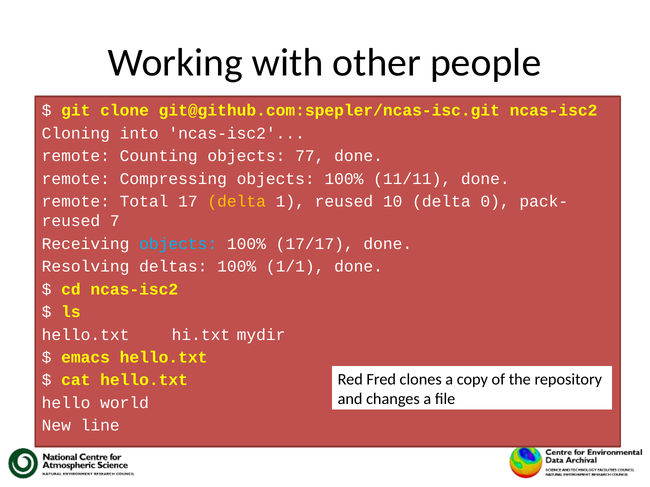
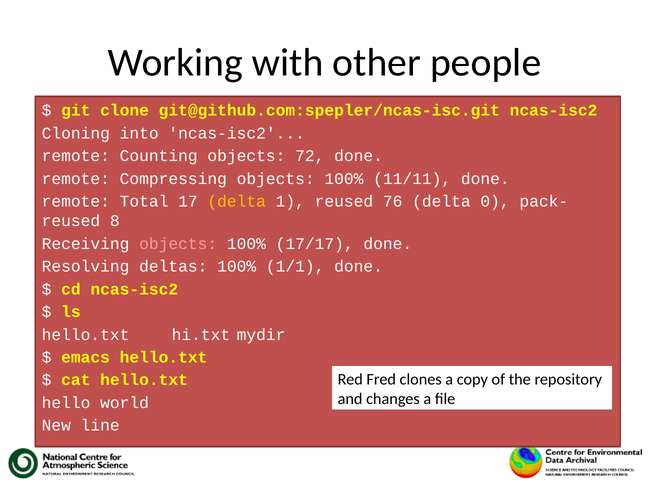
77: 77 -> 72
10: 10 -> 76
7: 7 -> 8
objects at (178, 244) colour: light blue -> pink
